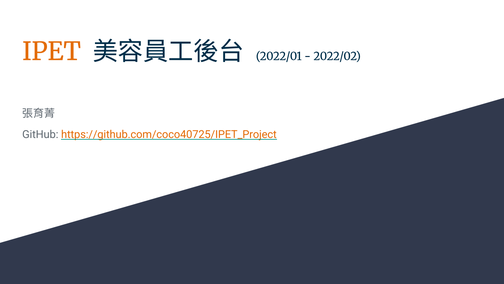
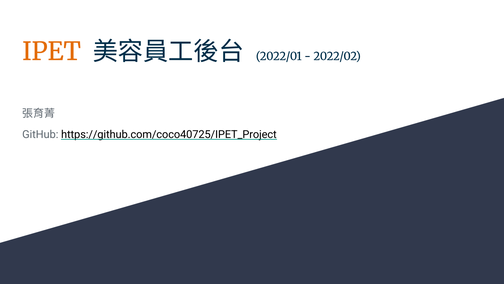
https://github.com/coco40725/IPET_Project colour: orange -> black
